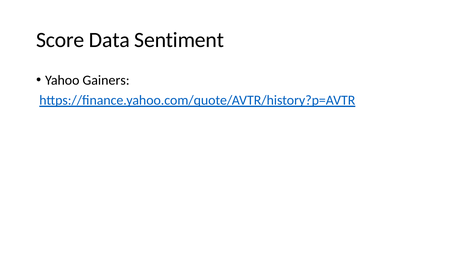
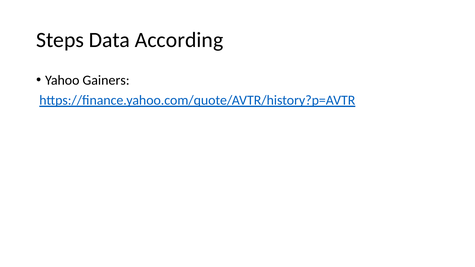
Score: Score -> Steps
Sentiment: Sentiment -> According
